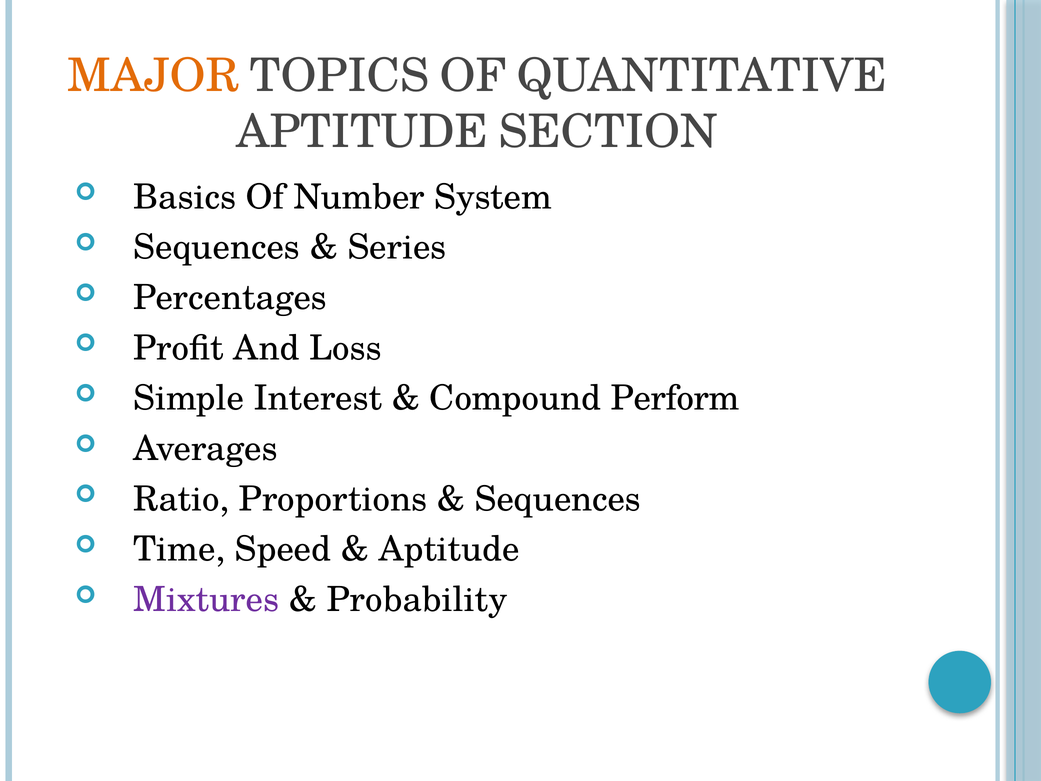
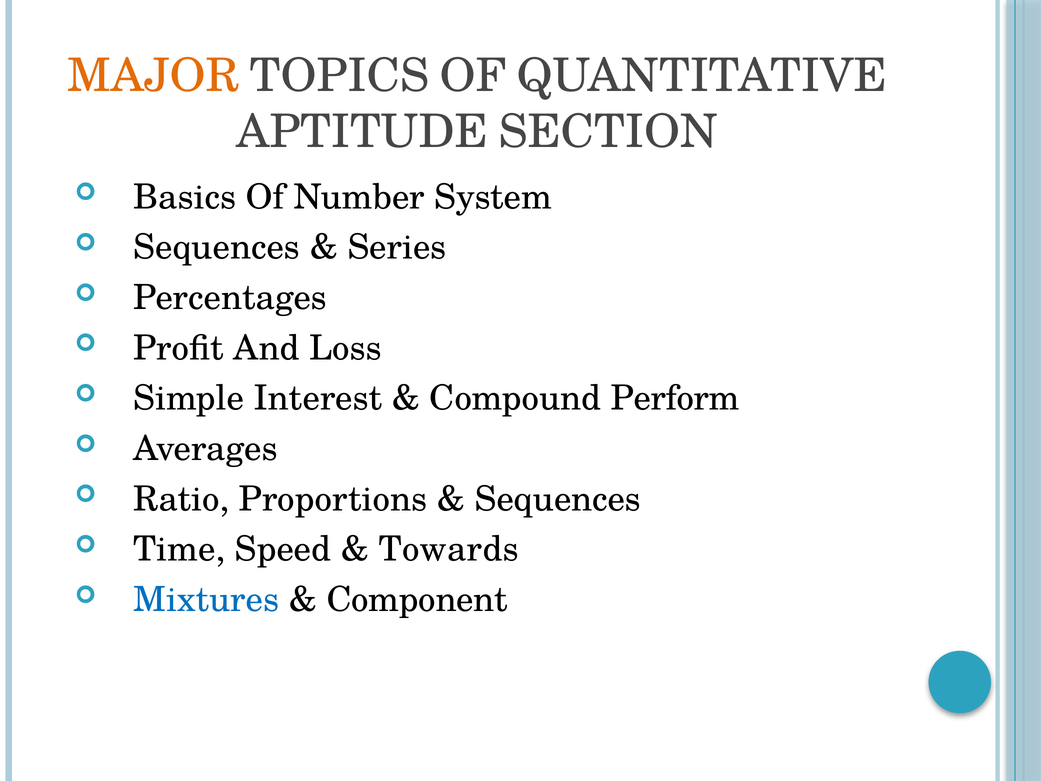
Aptitude at (449, 549): Aptitude -> Towards
Mixtures colour: purple -> blue
Probability: Probability -> Component
